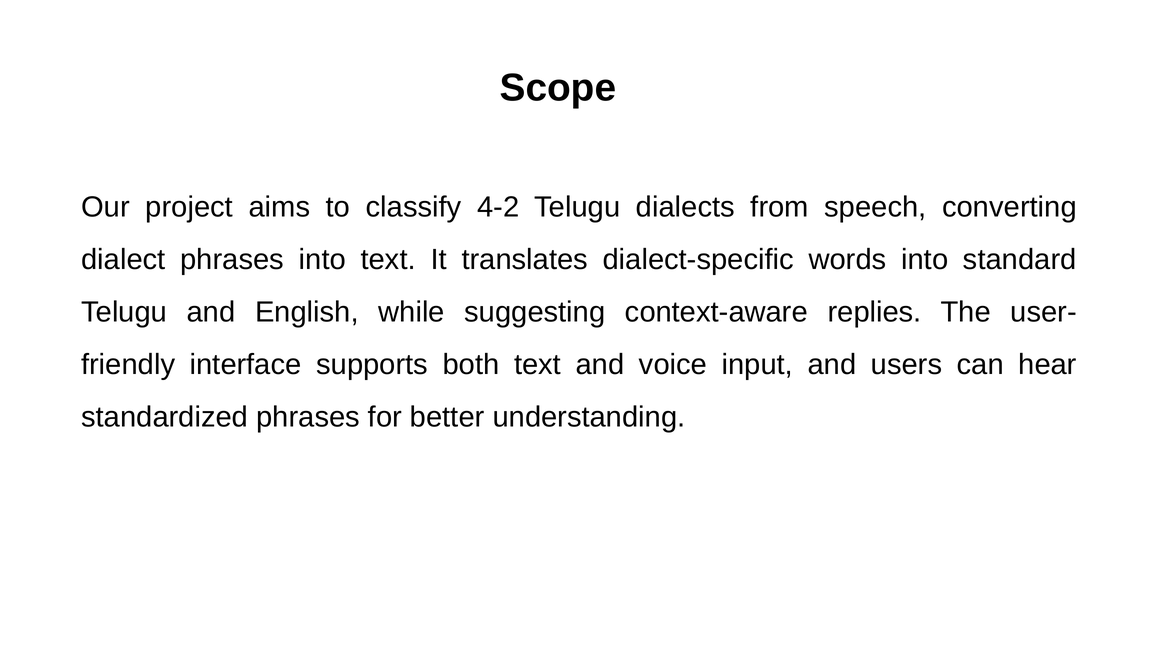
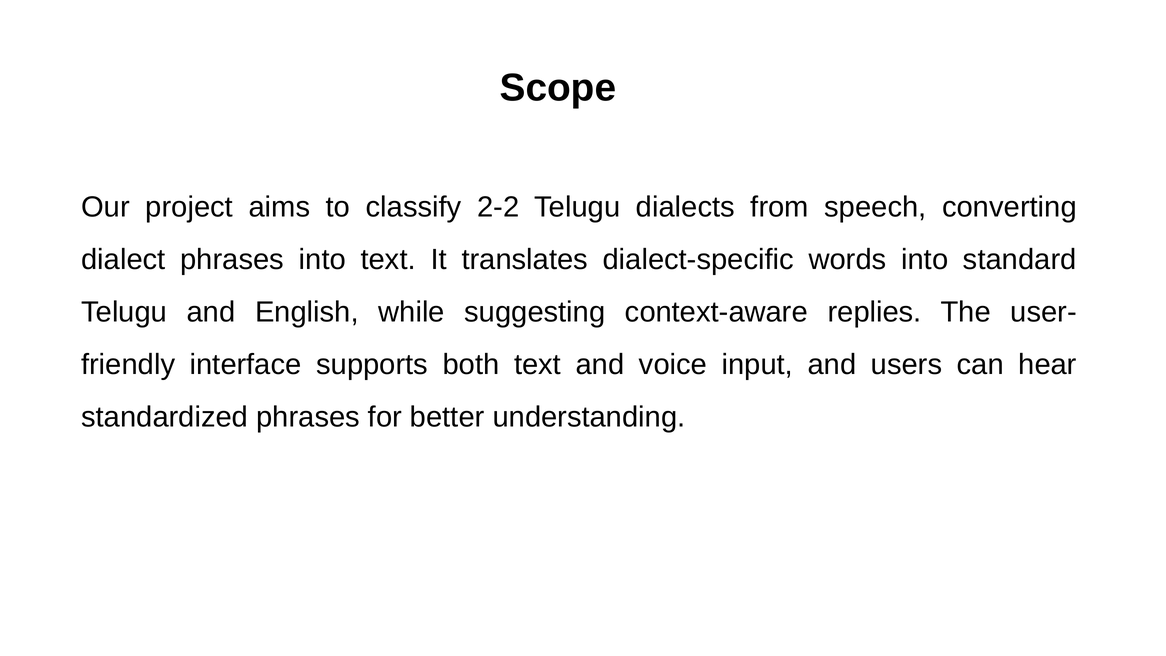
4-2: 4-2 -> 2-2
